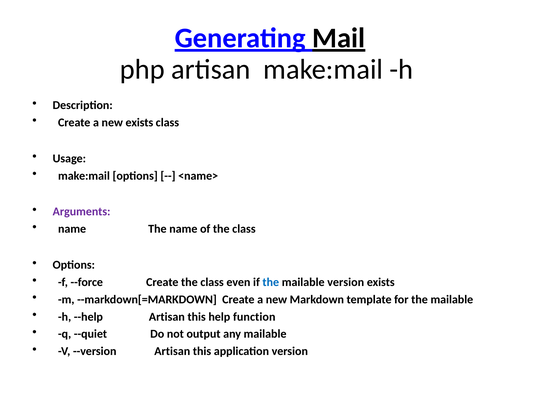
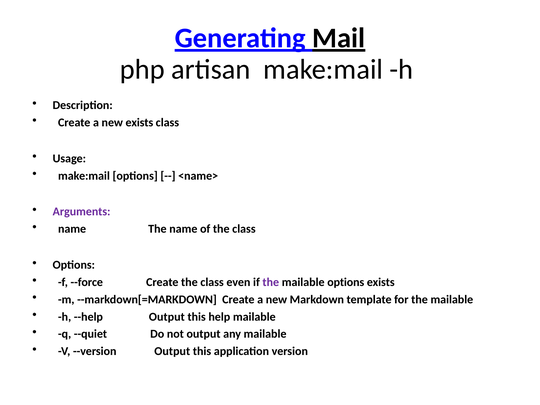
the at (271, 282) colour: blue -> purple
mailable version: version -> options
--help Artisan: Artisan -> Output
help function: function -> mailable
--version Artisan: Artisan -> Output
